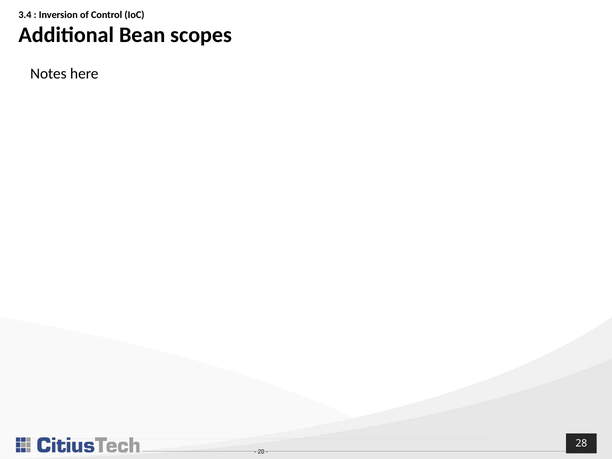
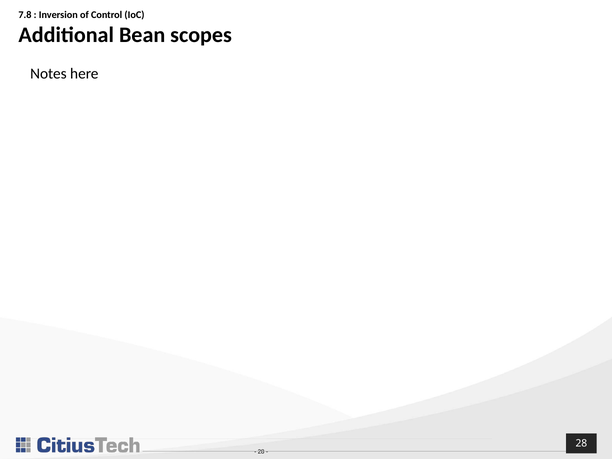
3.4: 3.4 -> 7.8
